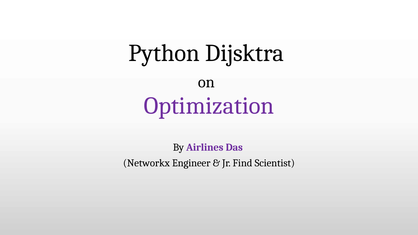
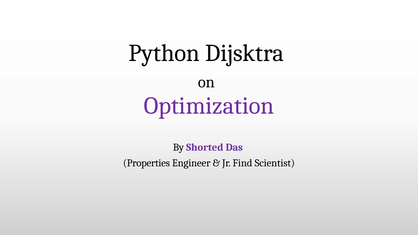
Airlines: Airlines -> Shorted
Networkx: Networkx -> Properties
